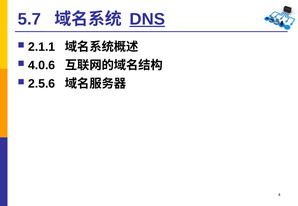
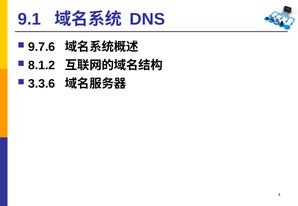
5.7: 5.7 -> 9.1
DNS underline: present -> none
2.1.1: 2.1.1 -> 9.7.6
4.0.6: 4.0.6 -> 8.1.2
2.5.6: 2.5.6 -> 3.3.6
